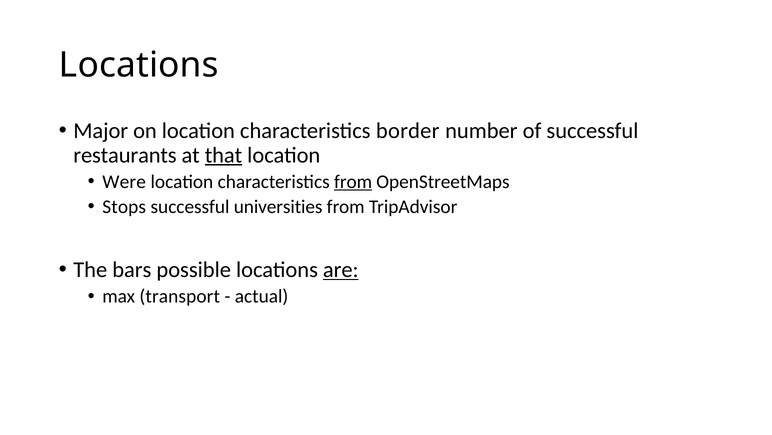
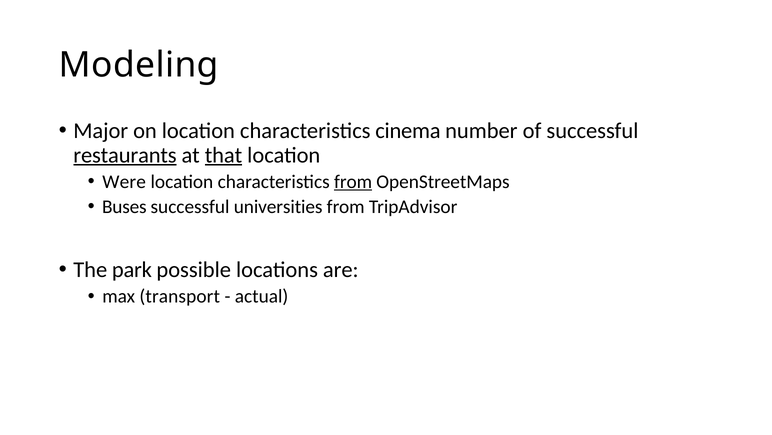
Locations at (139, 65): Locations -> Modeling
border: border -> cinema
restaurants underline: none -> present
Stops: Stops -> Buses
bars: bars -> park
are underline: present -> none
